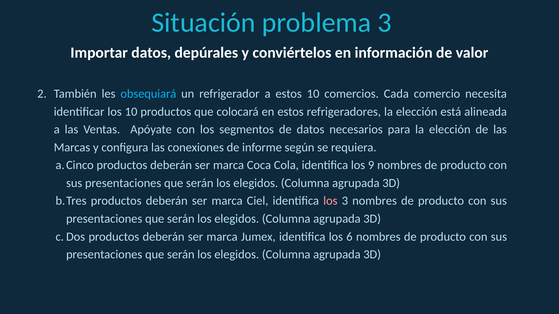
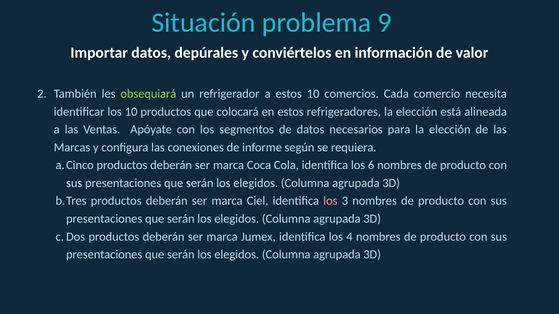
problema 3: 3 -> 9
obsequiará colour: light blue -> light green
9: 9 -> 6
6: 6 -> 4
